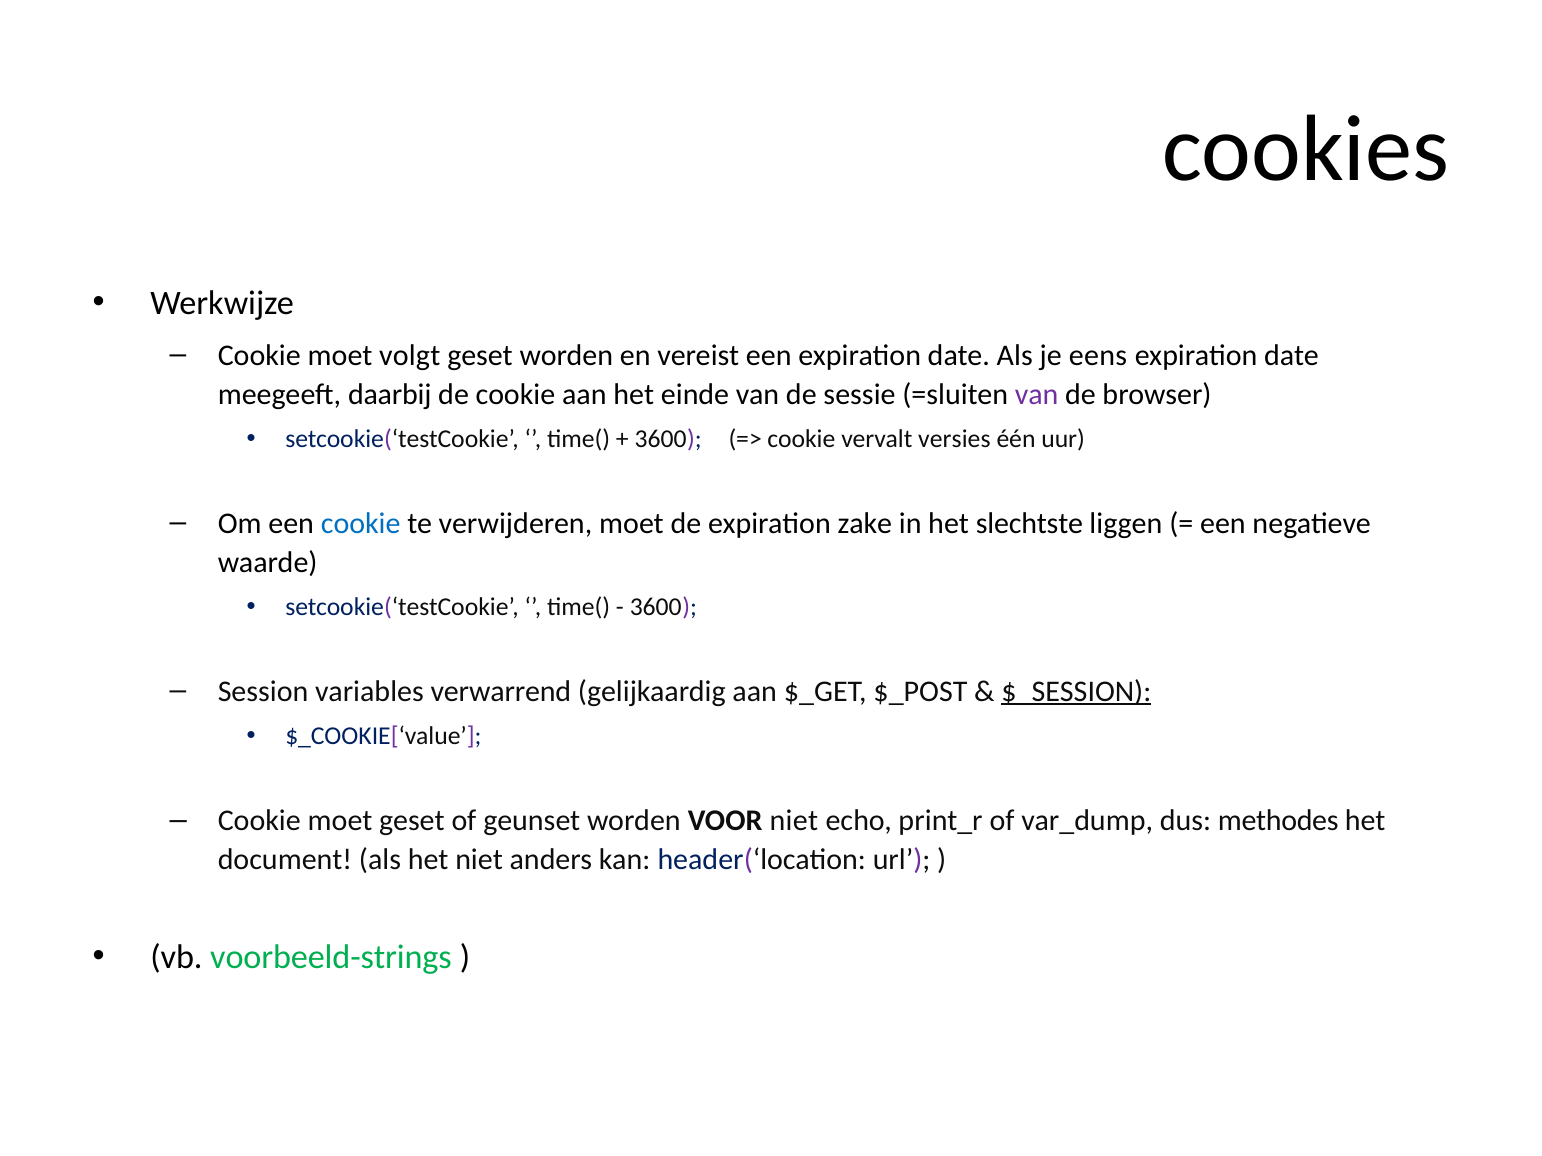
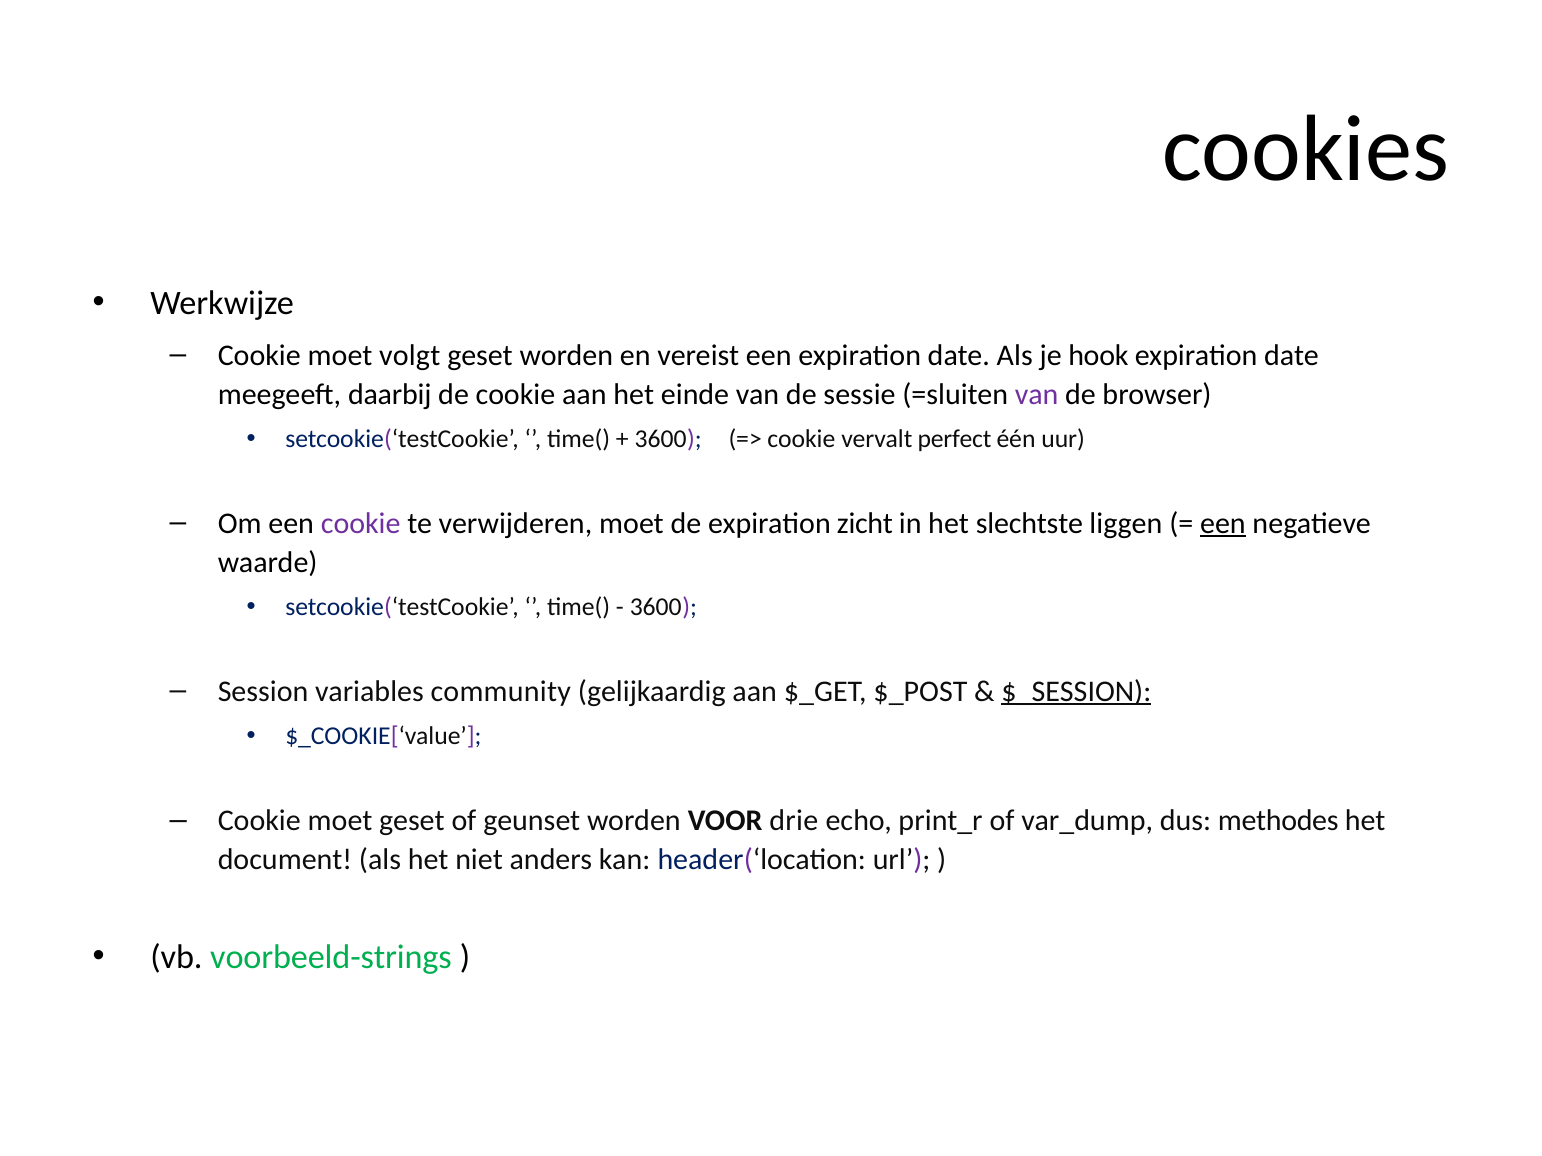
eens: eens -> hook
versies: versies -> perfect
cookie at (361, 524) colour: blue -> purple
zake: zake -> zicht
een at (1223, 524) underline: none -> present
verwarrend: verwarrend -> community
VOOR niet: niet -> drie
